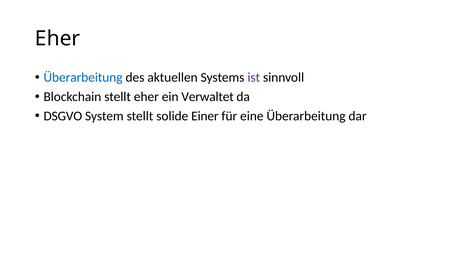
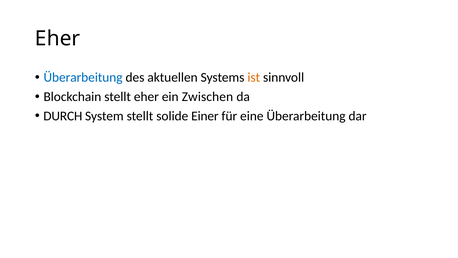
ist colour: purple -> orange
Verwaltet: Verwaltet -> Zwischen
DSGVO: DSGVO -> DURCH
